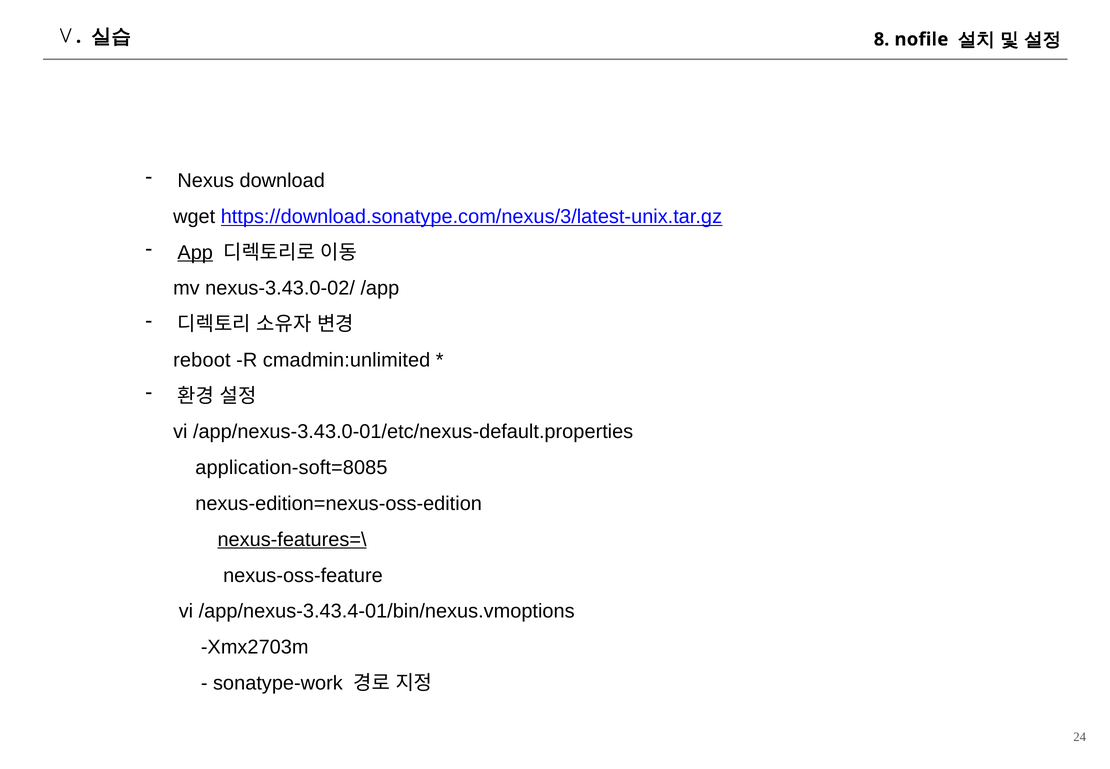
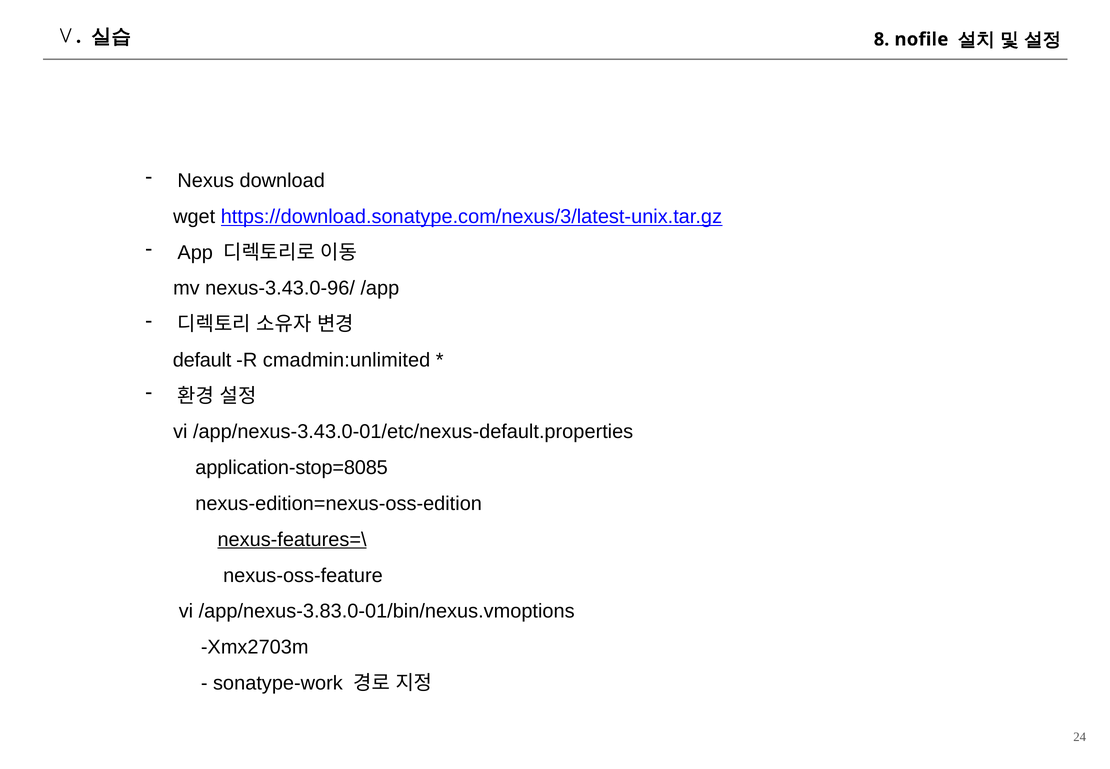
App underline: present -> none
nexus-3.43.0-02/: nexus-3.43.0-02/ -> nexus-3.43.0-96/
reboot: reboot -> default
application-soft=8085: application-soft=8085 -> application-stop=8085
/app/nexus-3.43.4-01/bin/nexus.vmoptions: /app/nexus-3.43.4-01/bin/nexus.vmoptions -> /app/nexus-3.83.0-01/bin/nexus.vmoptions
